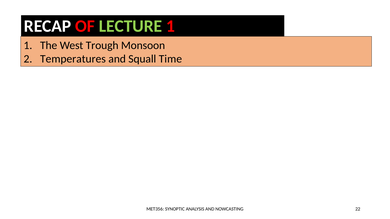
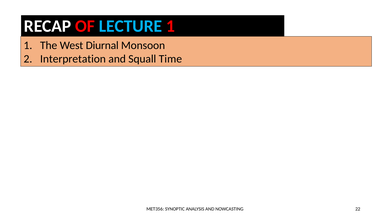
LECTURE colour: light green -> light blue
Trough: Trough -> Diurnal
Temperatures: Temperatures -> Interpretation
